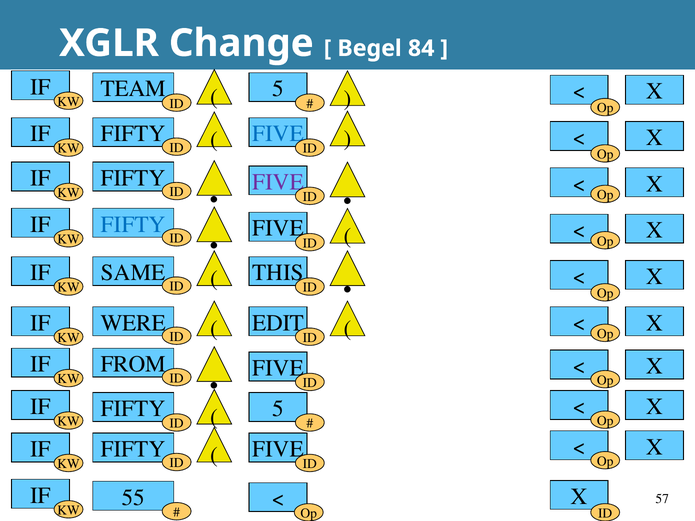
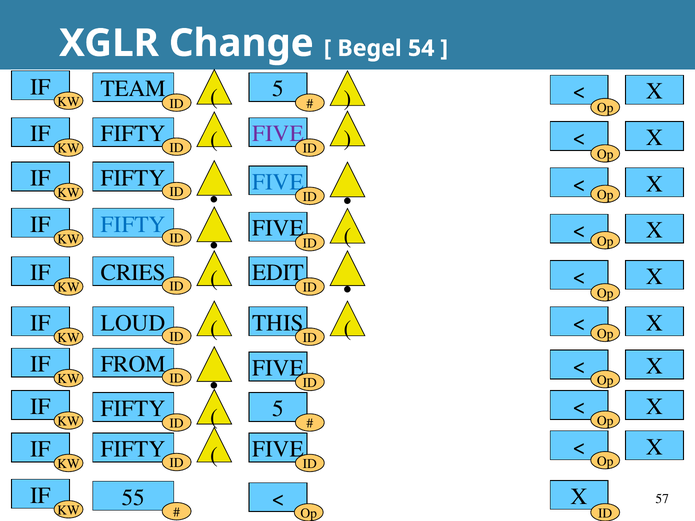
84: 84 -> 54
FIVE at (278, 134) colour: blue -> purple
FIVE at (278, 182) colour: purple -> blue
SAME: SAME -> CRIES
THIS: THIS -> EDIT
WERE: WERE -> LOUD
EDIT: EDIT -> THIS
